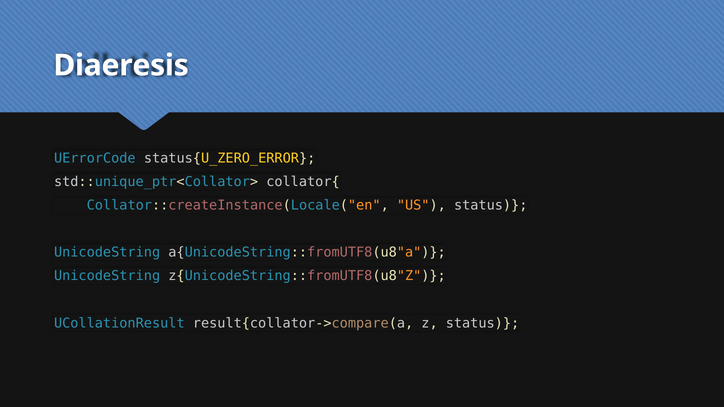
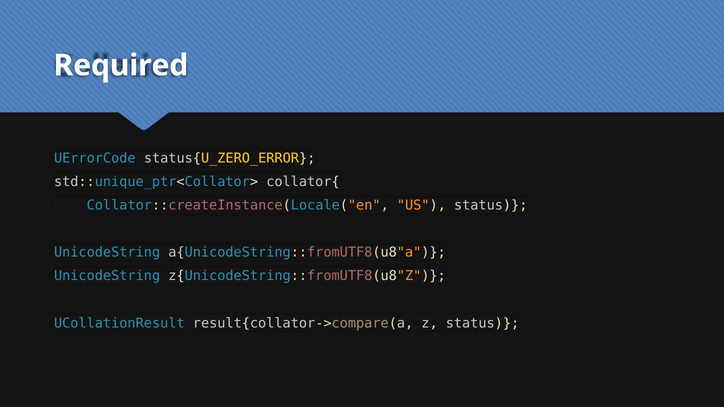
Diaeresis: Diaeresis -> Required
